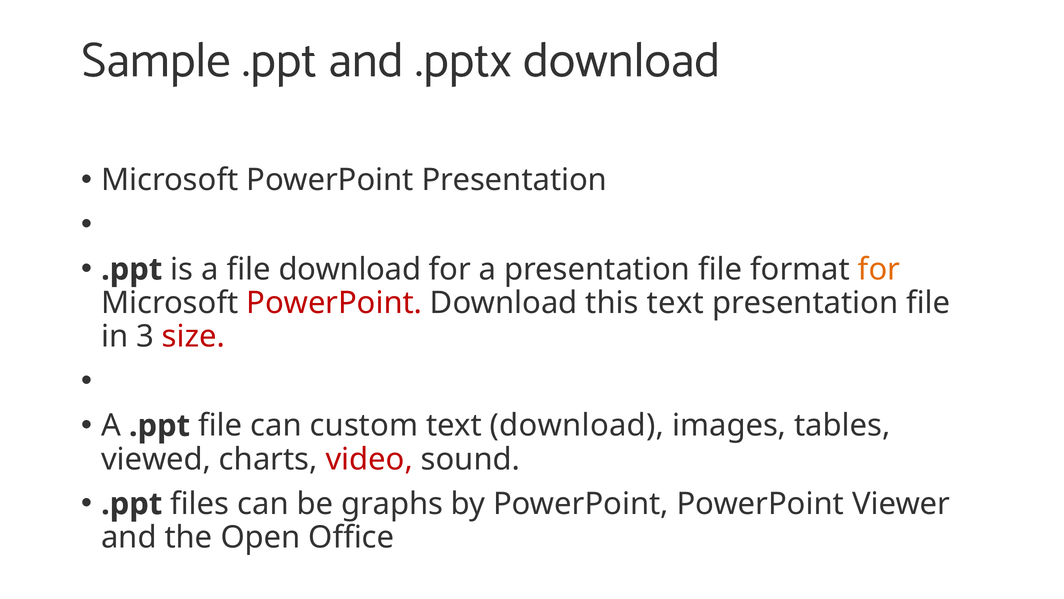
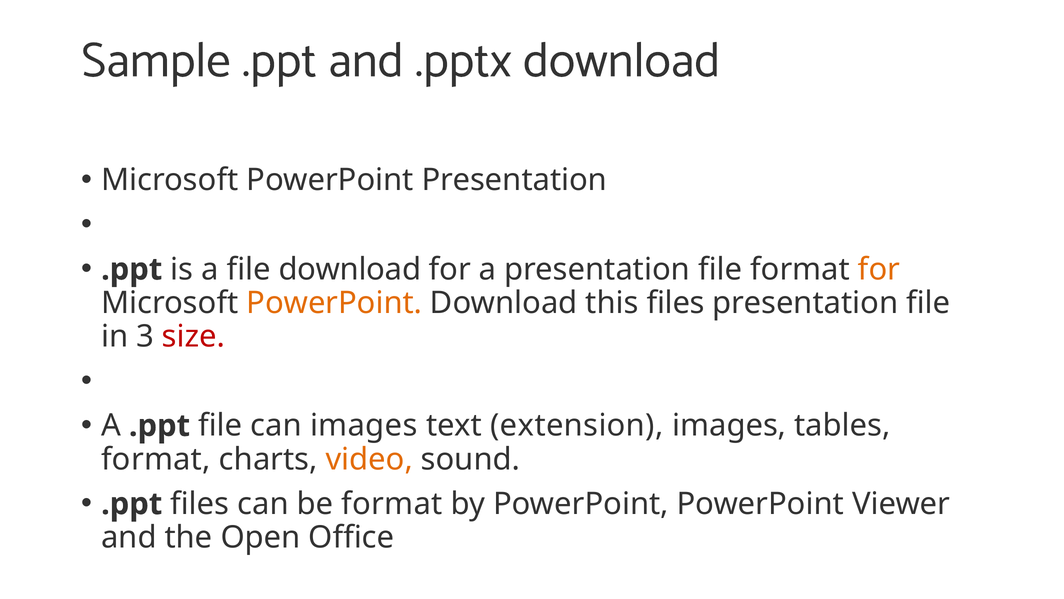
PowerPoint at (334, 303) colour: red -> orange
this text: text -> files
can custom: custom -> images
text download: download -> extension
viewed at (156, 459): viewed -> format
video colour: red -> orange
be graphs: graphs -> format
